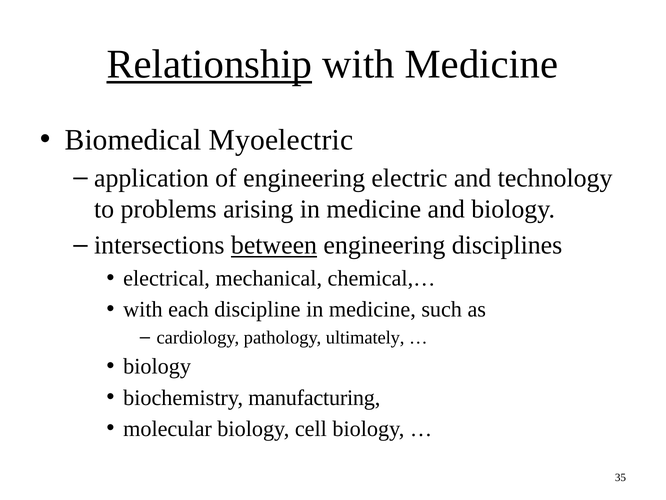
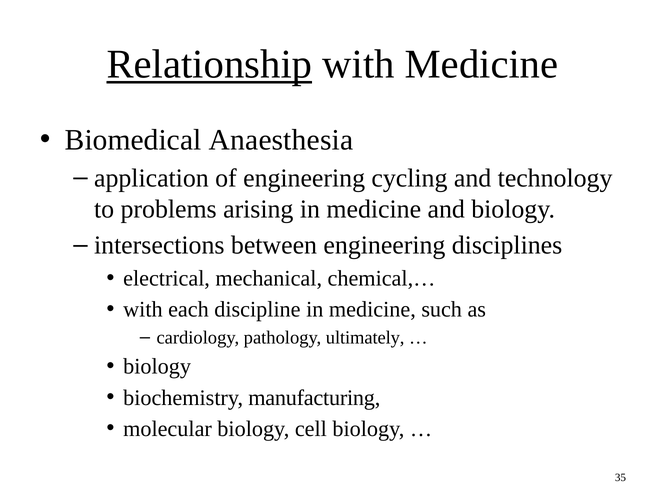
Myoelectric: Myoelectric -> Anaesthesia
electric: electric -> cycling
between underline: present -> none
